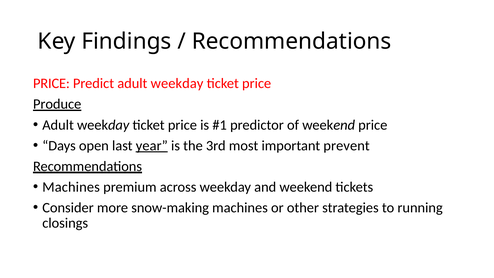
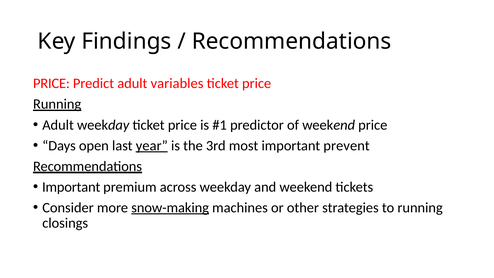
Predict adult weekday: weekday -> variables
Produce at (57, 104): Produce -> Running
Machines at (71, 187): Machines -> Important
snow-making underline: none -> present
